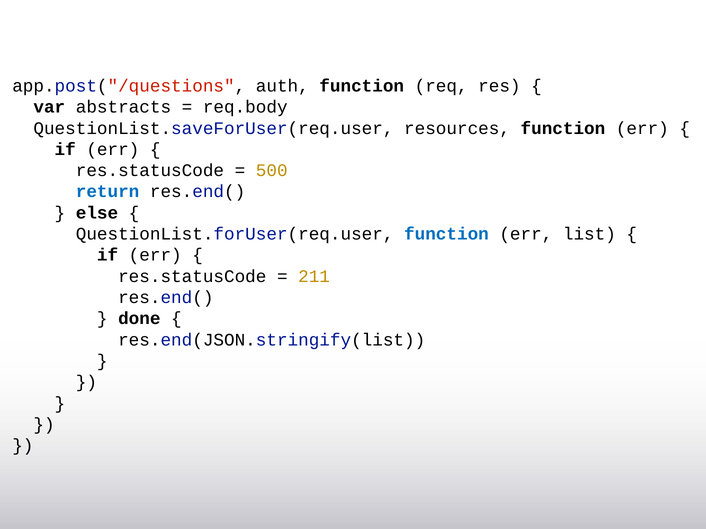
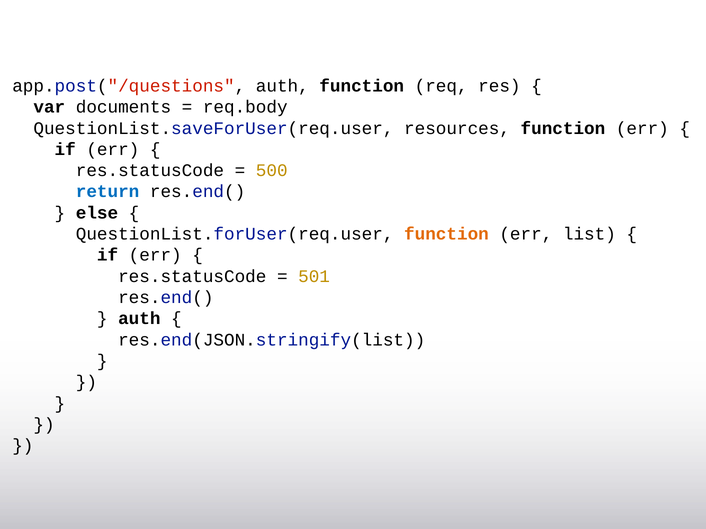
abstracts: abstracts -> documents
function at (446, 234) colour: blue -> orange
211: 211 -> 501
done at (139, 319): done -> auth
